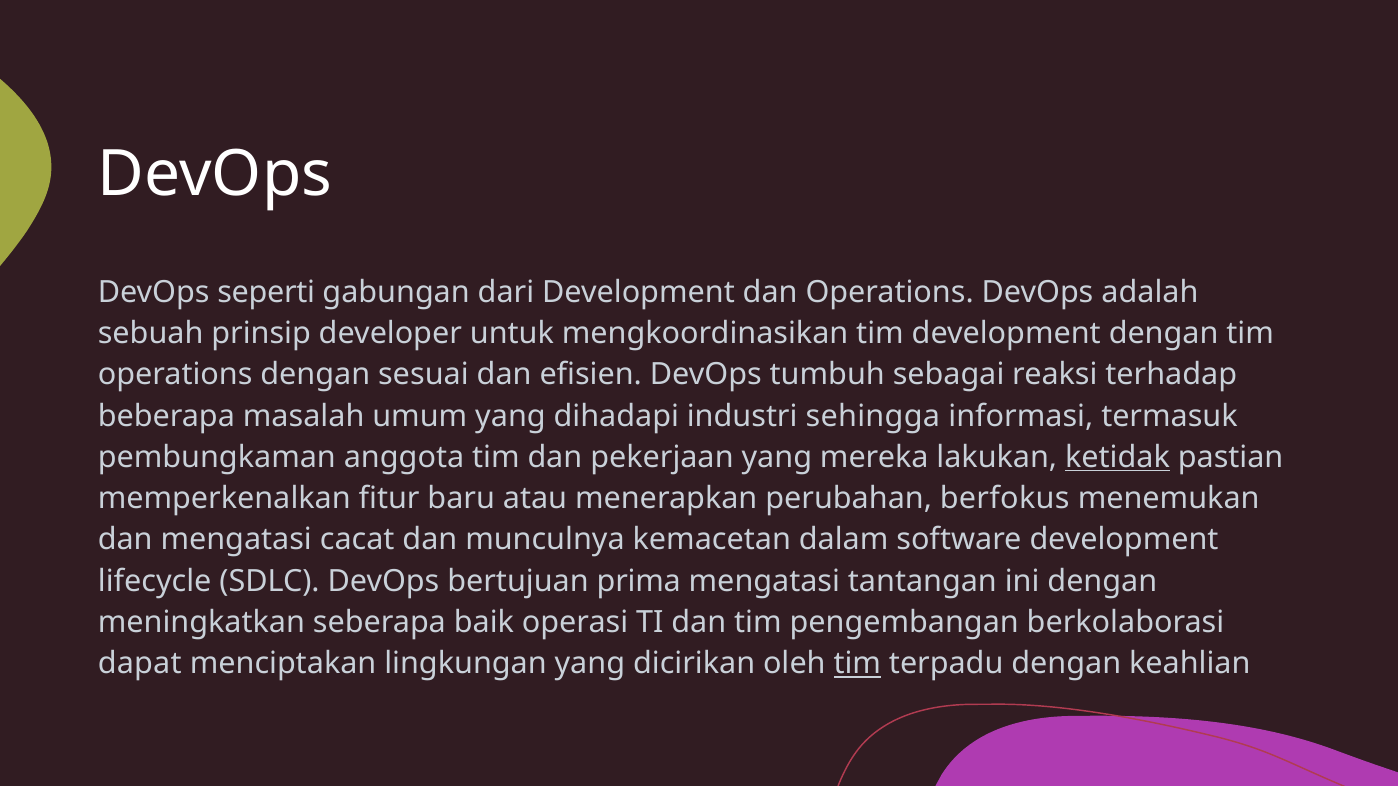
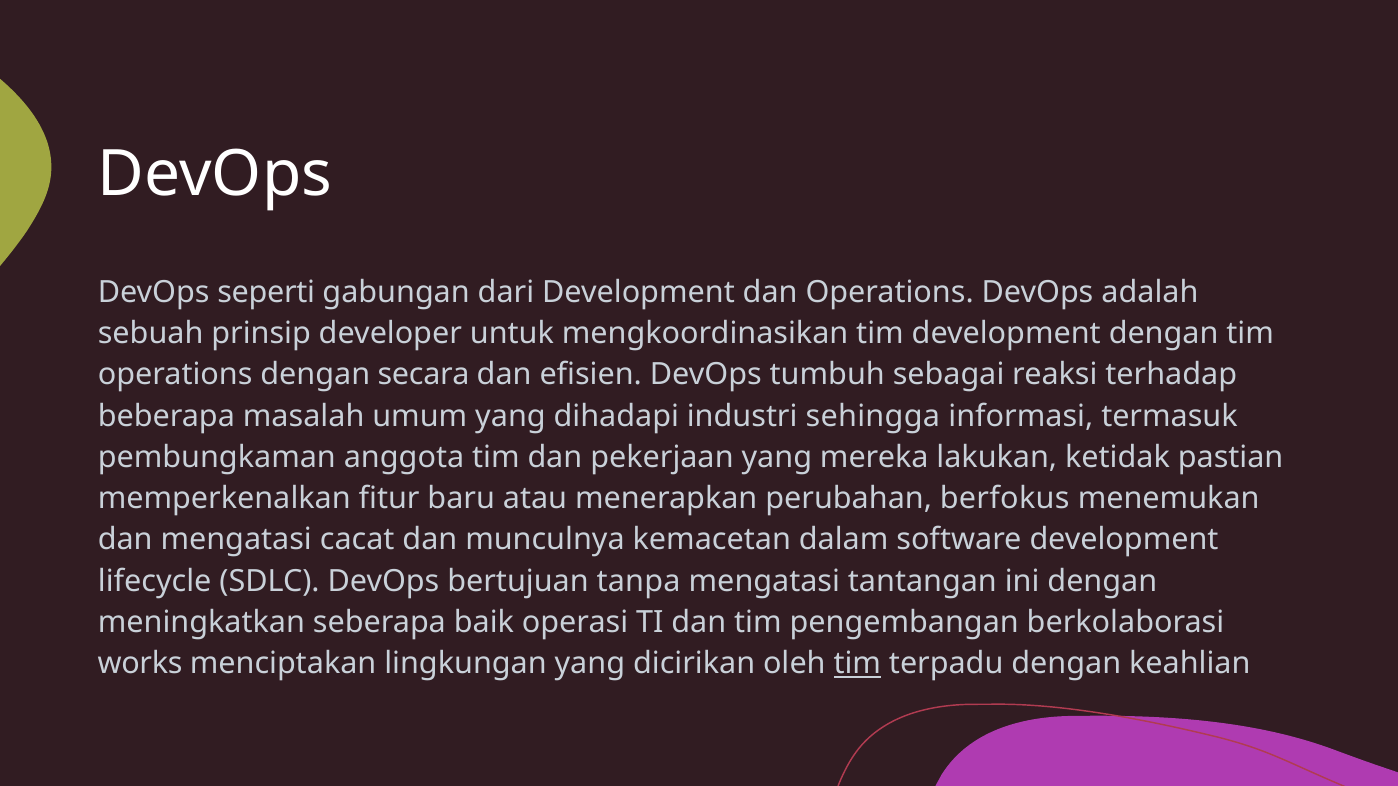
sesuai: sesuai -> secara
ketidak underline: present -> none
prima: prima -> tanpa
dapat: dapat -> works
